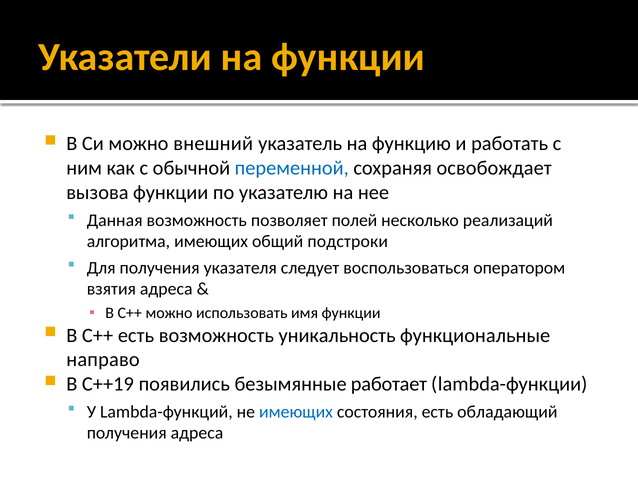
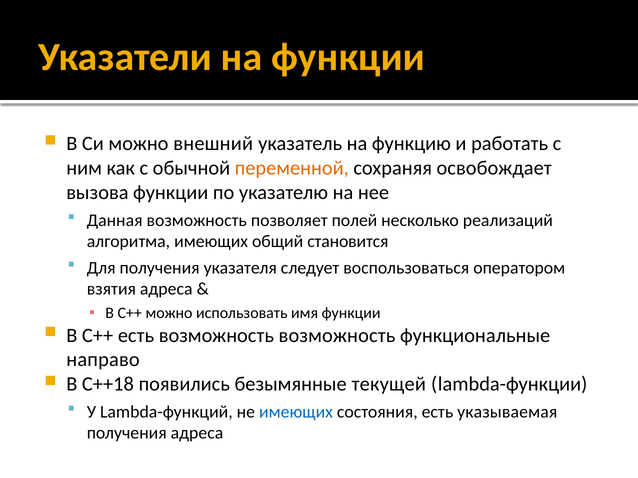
переменной colour: blue -> orange
подстроки: подстроки -> становится
возможность уникальность: уникальность -> возможность
C++19: C++19 -> C++18
работает: работает -> текущей
обладающий: обладающий -> указываемая
